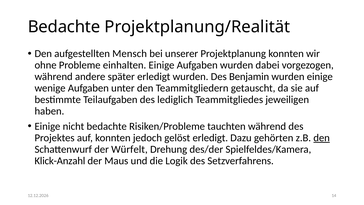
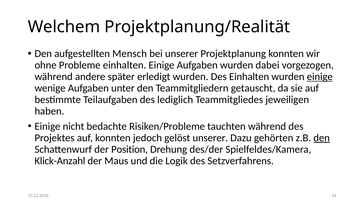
Bedachte at (64, 27): Bedachte -> Welchem
Des Benjamin: Benjamin -> Einhalten
einige at (320, 77) underline: none -> present
gelöst erledigt: erledigt -> unserer
Würfelt: Würfelt -> Position
